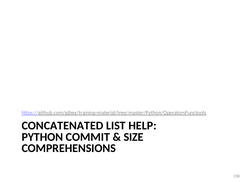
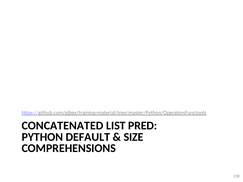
HELP: HELP -> PRED
COMMIT: COMMIT -> DEFAULT
